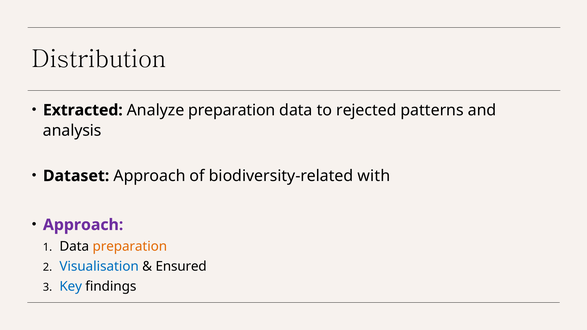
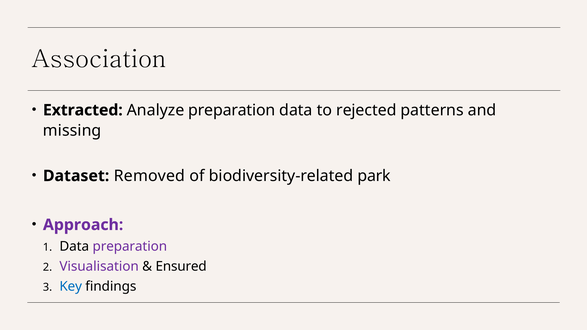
Distribution: Distribution -> Association
analysis: analysis -> missing
Dataset Approach: Approach -> Removed
with: with -> park
preparation at (130, 246) colour: orange -> purple
Visualisation colour: blue -> purple
